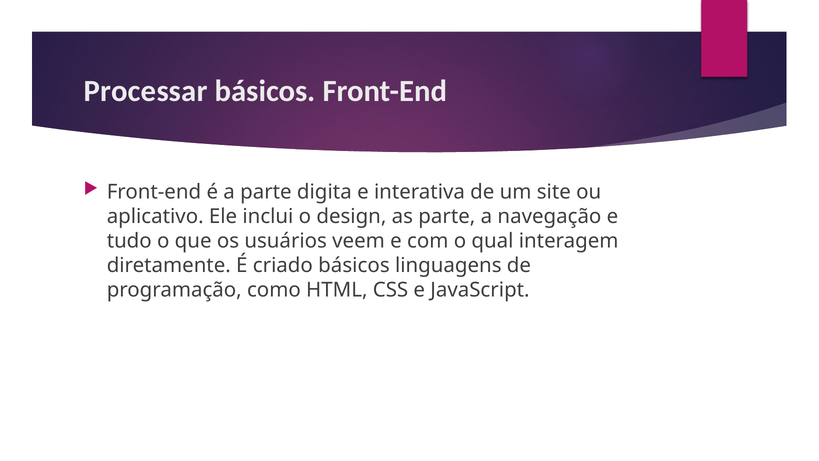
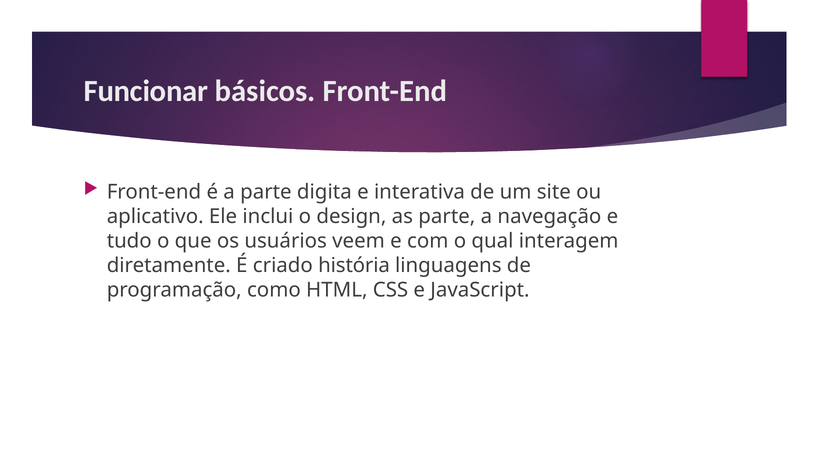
Processar: Processar -> Funcionar
criado básicos: básicos -> história
